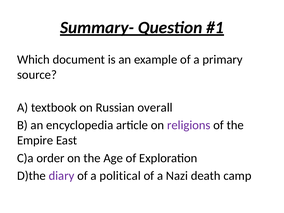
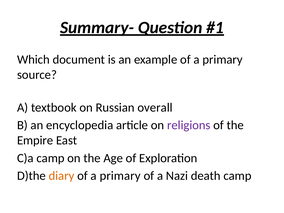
C)a order: order -> camp
diary colour: purple -> orange
political at (120, 176): political -> primary
